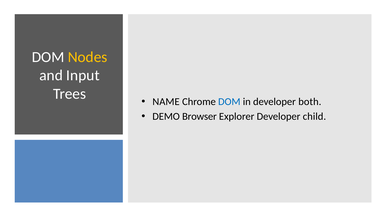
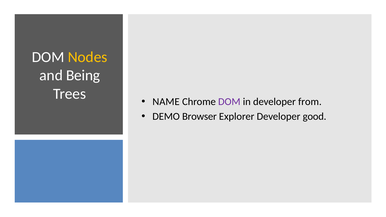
Input: Input -> Being
DOM at (229, 102) colour: blue -> purple
both: both -> from
child: child -> good
